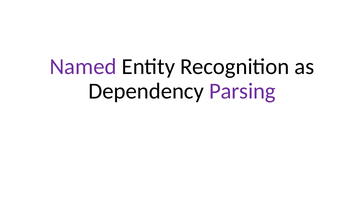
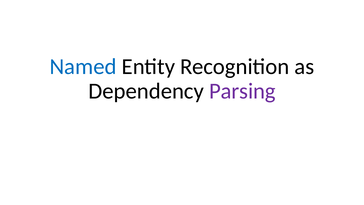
Named colour: purple -> blue
